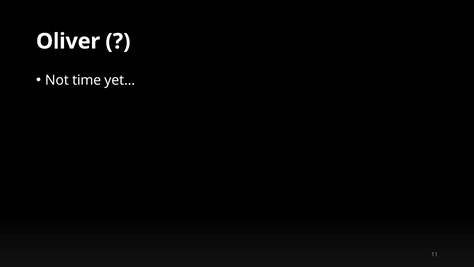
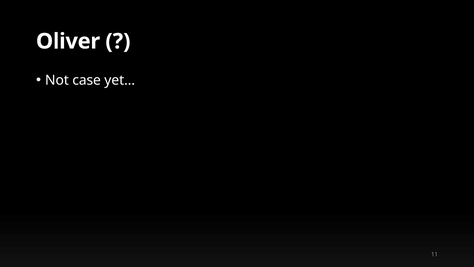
time: time -> case
